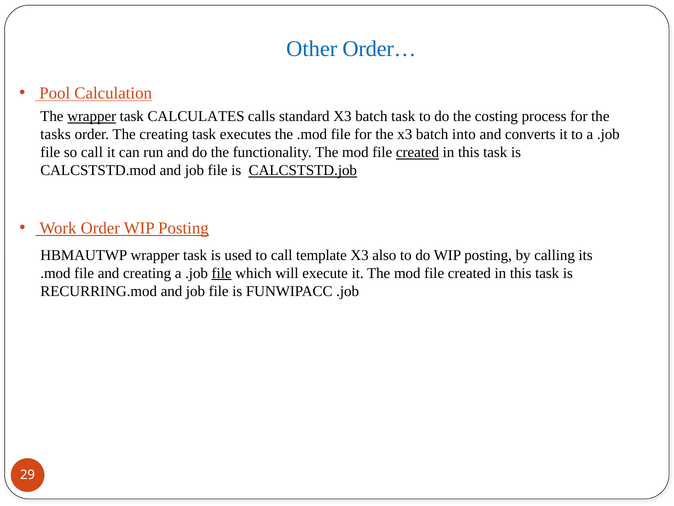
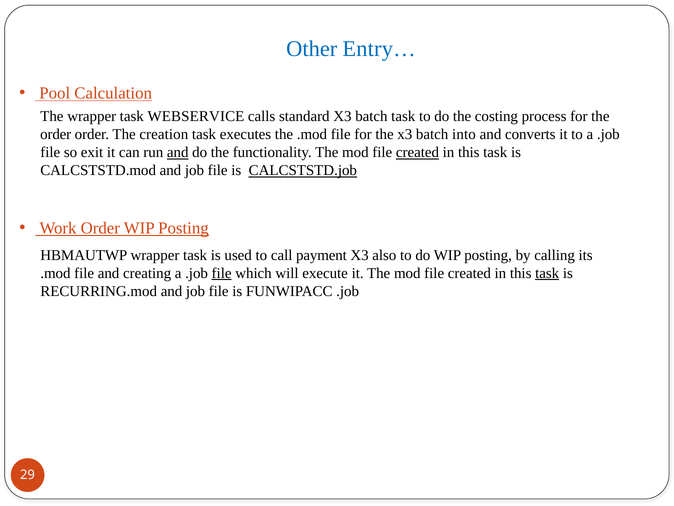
Order…: Order… -> Entry…
wrapper at (92, 116) underline: present -> none
CALCULATES: CALCULATES -> WEBSERVICE
tasks at (56, 134): tasks -> order
The creating: creating -> creation
so call: call -> exit
and at (178, 152) underline: none -> present
template: template -> payment
task at (547, 273) underline: none -> present
